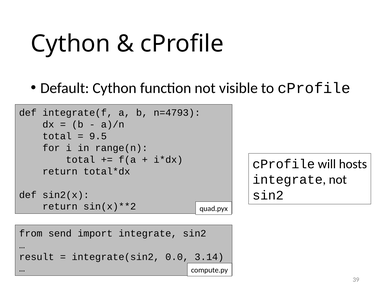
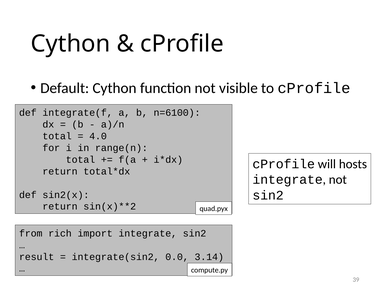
n=4793: n=4793 -> n=6100
9.5: 9.5 -> 4.0
send: send -> rich
